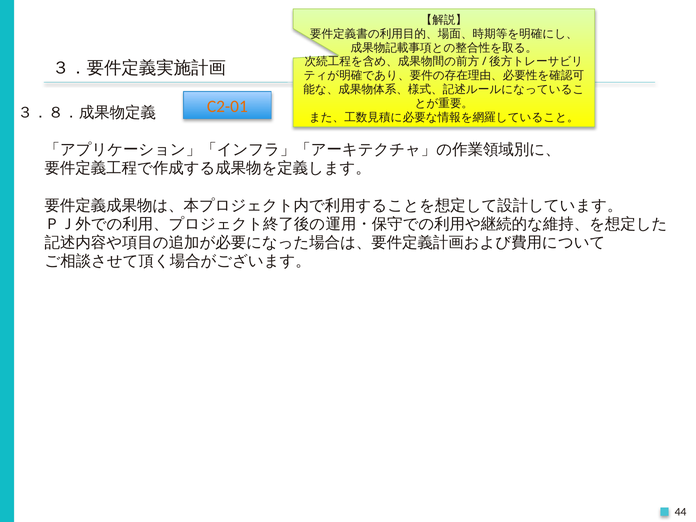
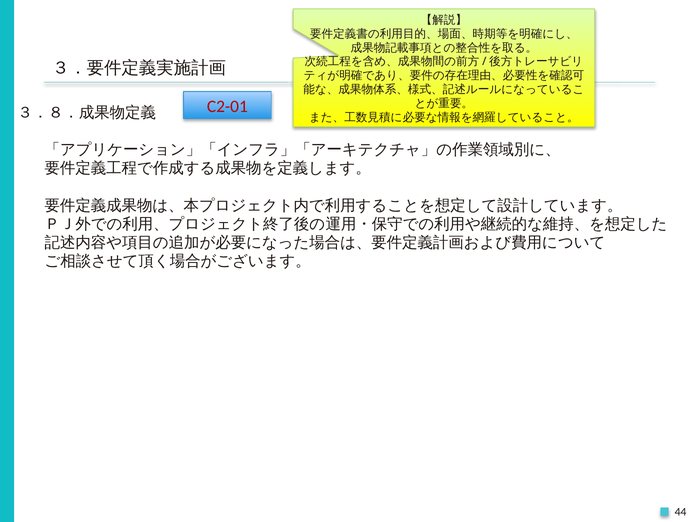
C2-01 colour: orange -> red
